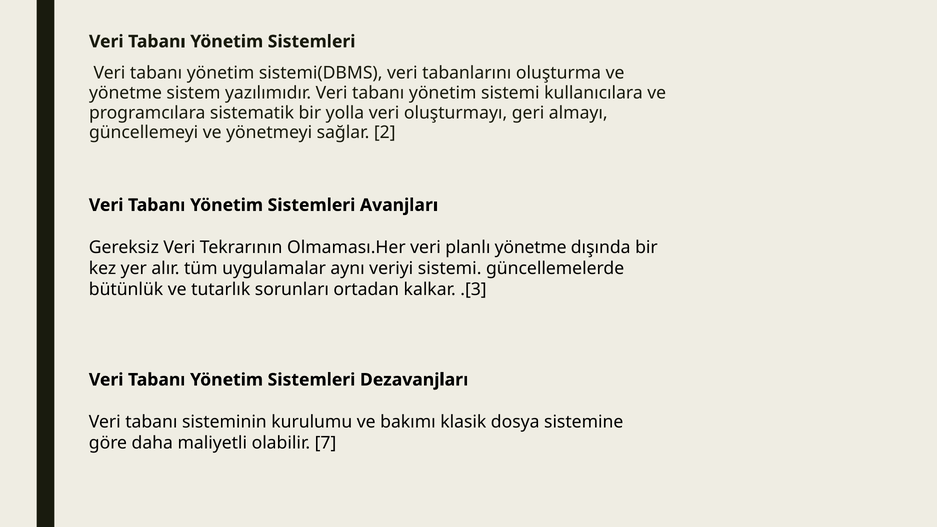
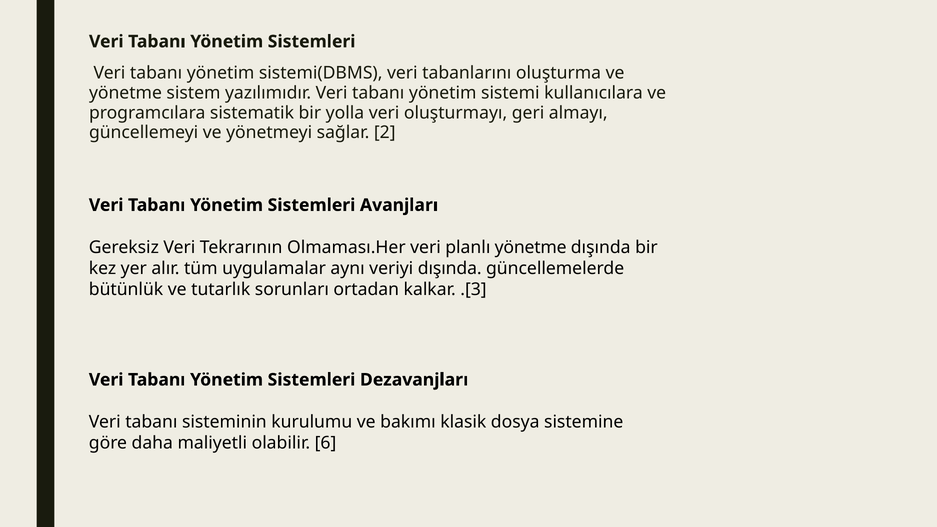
veriyi sistemi: sistemi -> dışında
7: 7 -> 6
